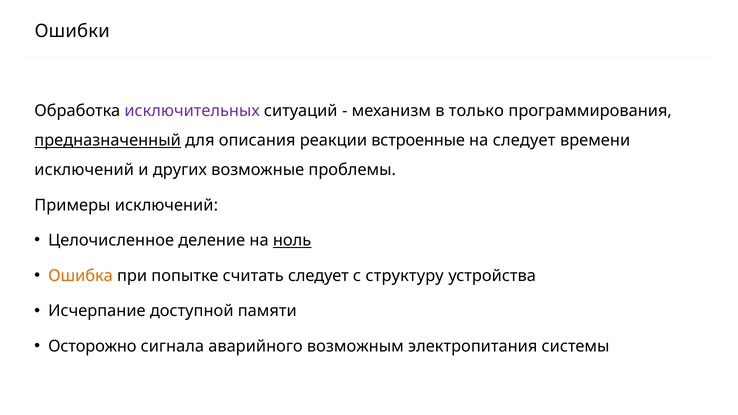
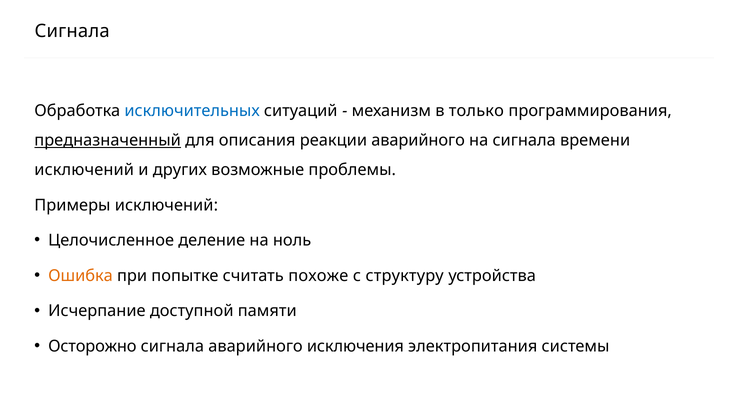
Ошибки at (72, 31): Ошибки -> Сигнала
исключительных colour: purple -> blue
реакции встроенные: встроенные -> аварийного
на следует: следует -> сигнала
ноль underline: present -> none
считать следует: следует -> похоже
возможным: возможным -> исключения
